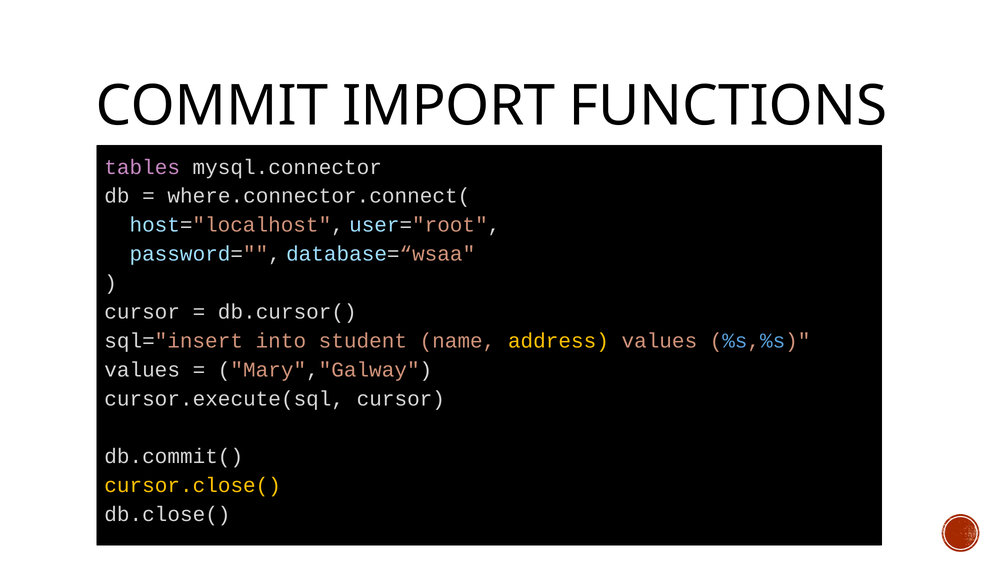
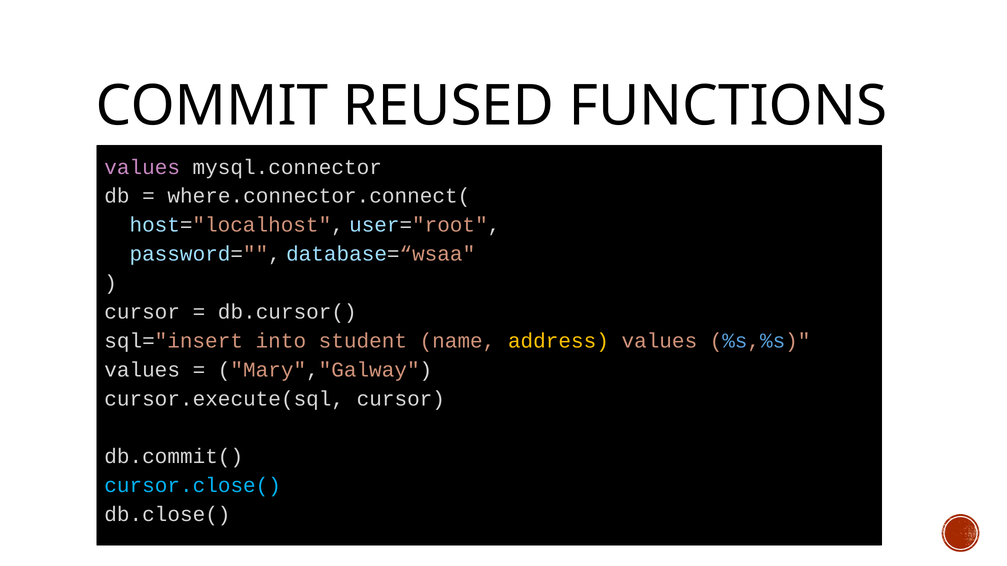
IMPORT: IMPORT -> REUSED
tables at (142, 167): tables -> values
cursor.close( colour: yellow -> light blue
